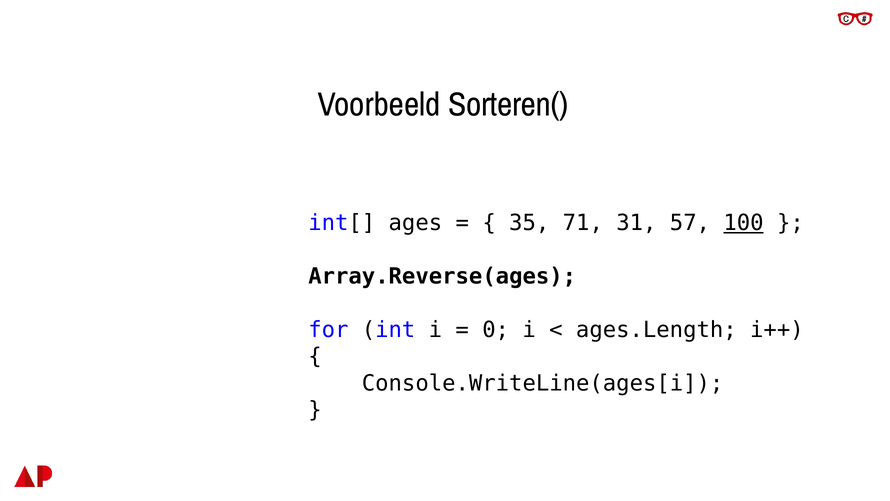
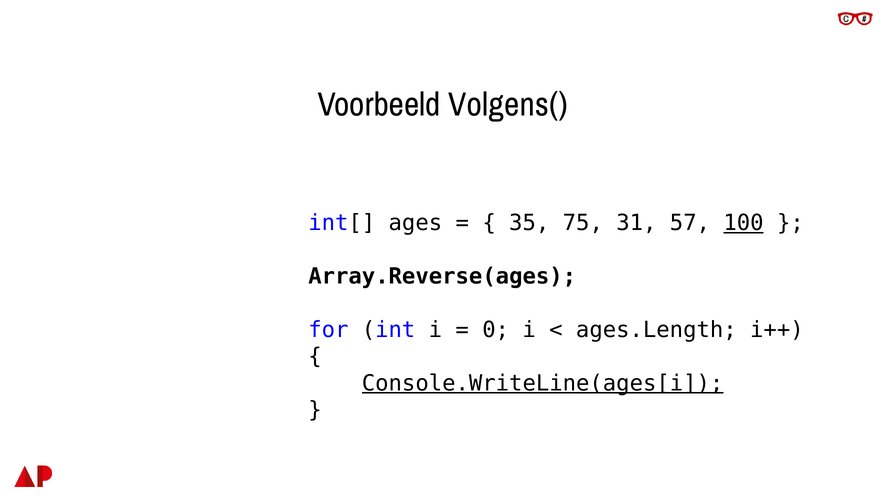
Sorteren(: Sorteren( -> Volgens(
71: 71 -> 75
Console.WriteLine(ages[i underline: none -> present
